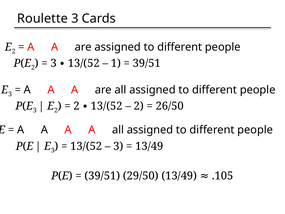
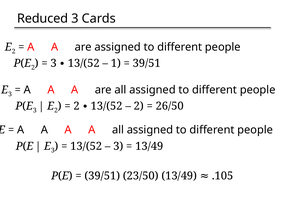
Roulette: Roulette -> Reduced
29/50: 29/50 -> 23/50
